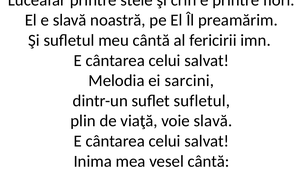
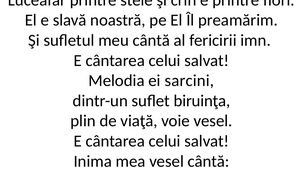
suflet sufletul: sufletul -> biruinţa
voie slavă: slavă -> vesel
